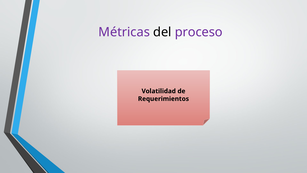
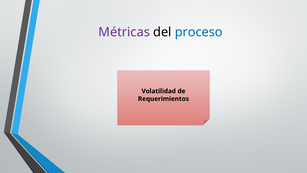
proceso colour: purple -> blue
